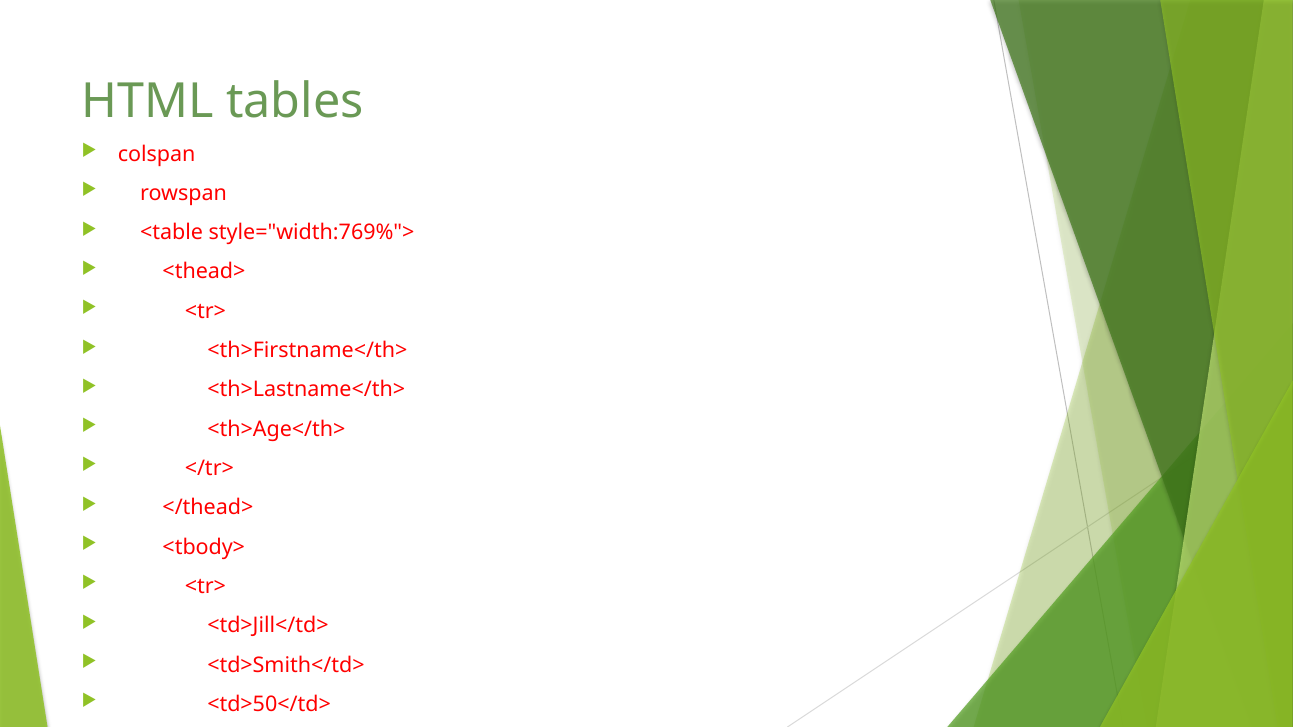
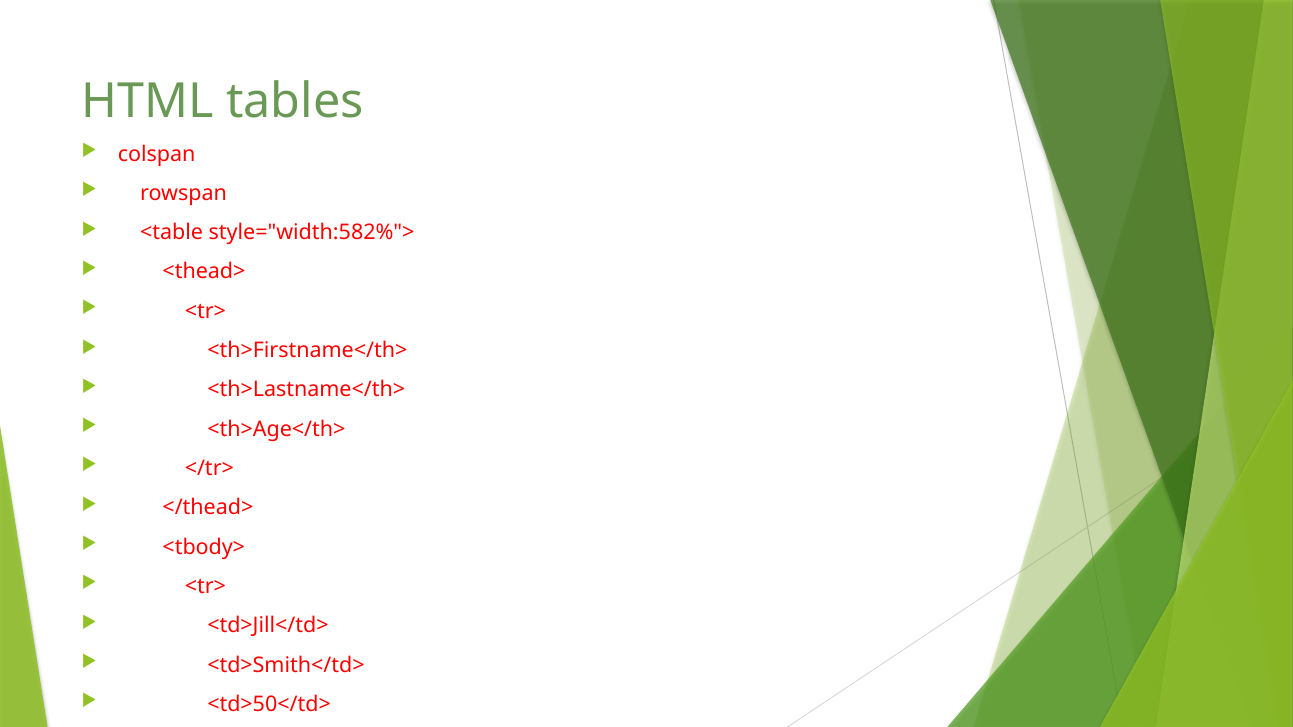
style="width:769%">: style="width:769%"> -> style="width:582%">
